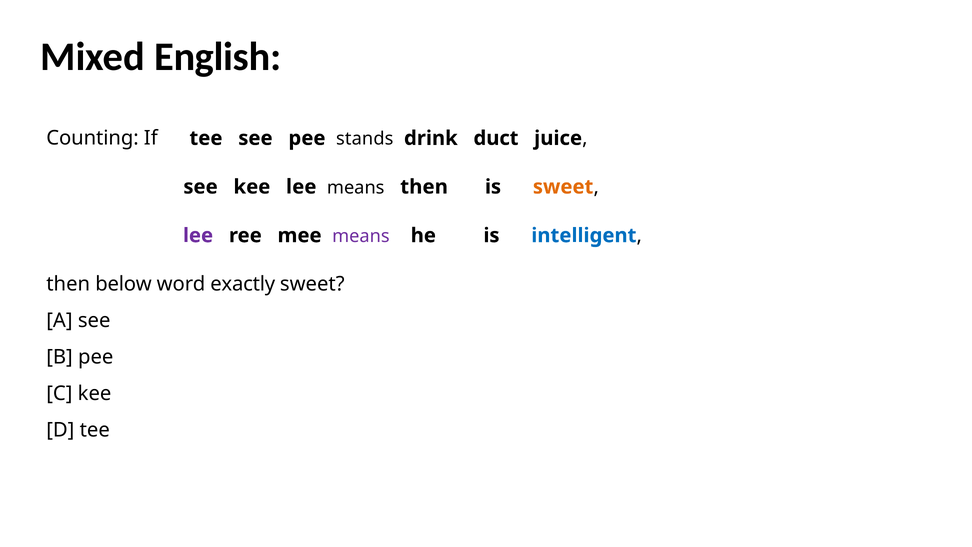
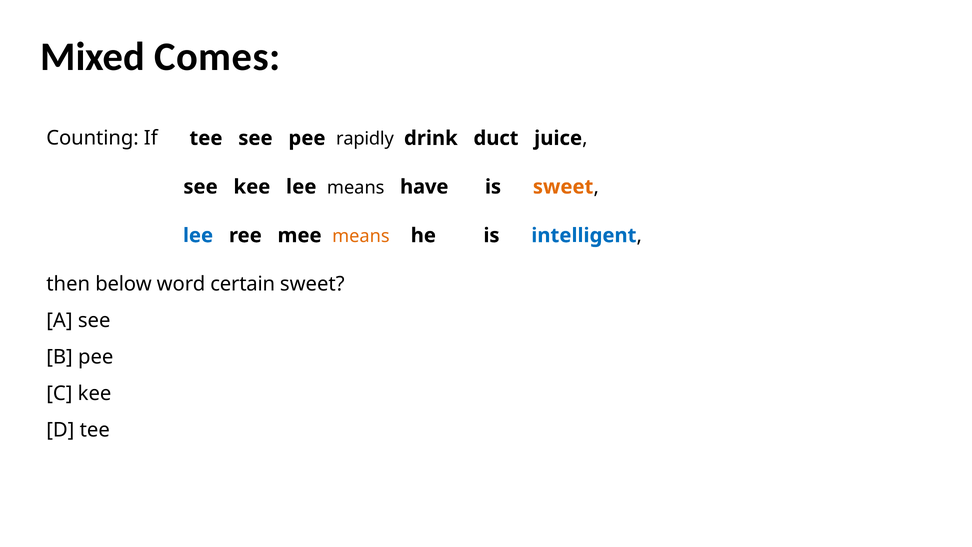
English: English -> Comes
stands: stands -> rapidly
means then: then -> have
lee at (198, 235) colour: purple -> blue
means at (361, 236) colour: purple -> orange
exactly: exactly -> certain
